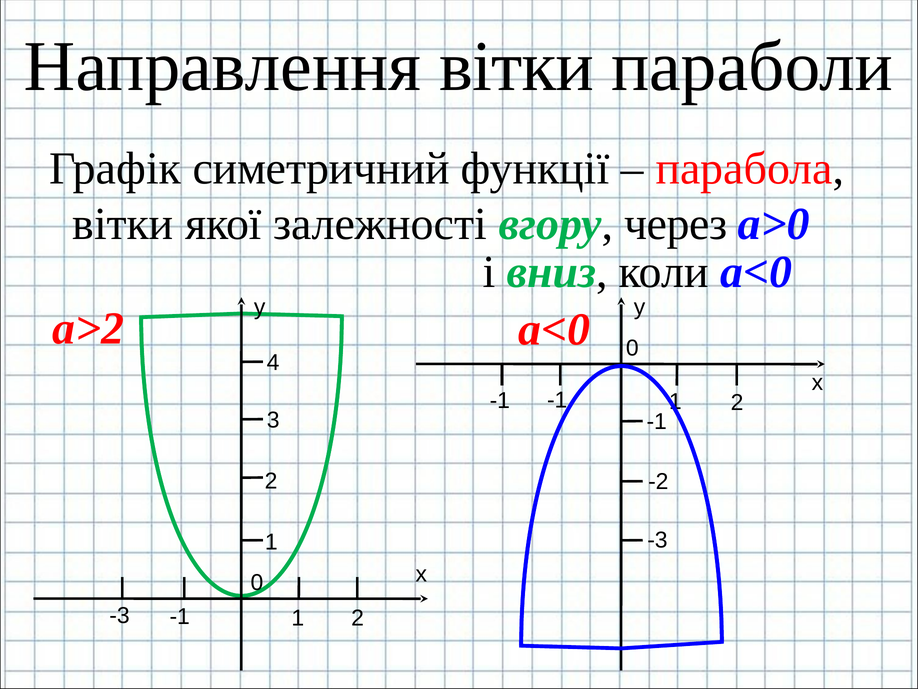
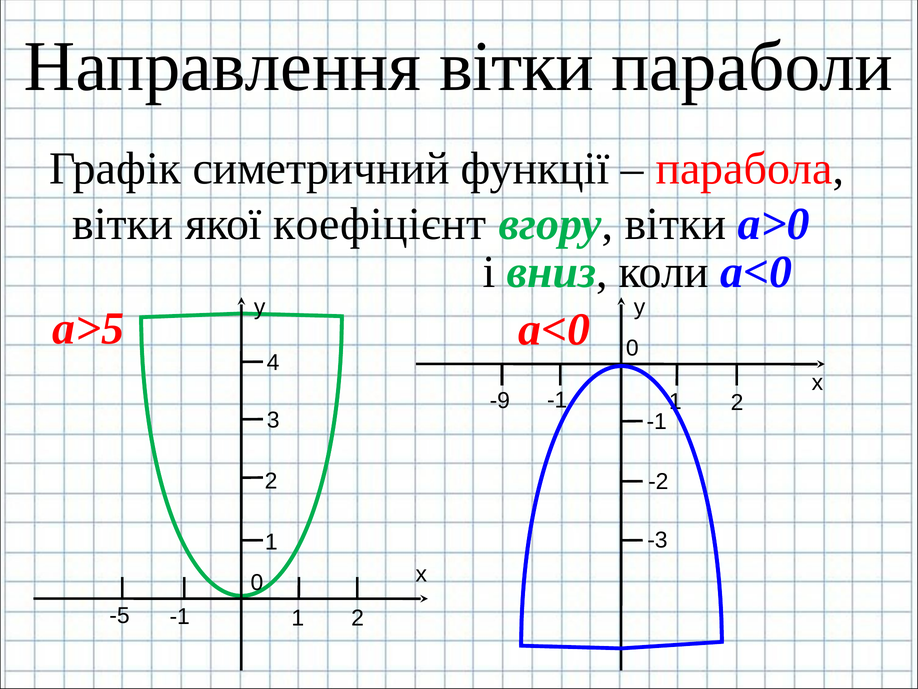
залежності: залежності -> коефіцієнт
вгору через: через -> вітки
а>2: а>2 -> а>5
-1 at (500, 400): -1 -> -9
-3 at (120, 615): -3 -> -5
